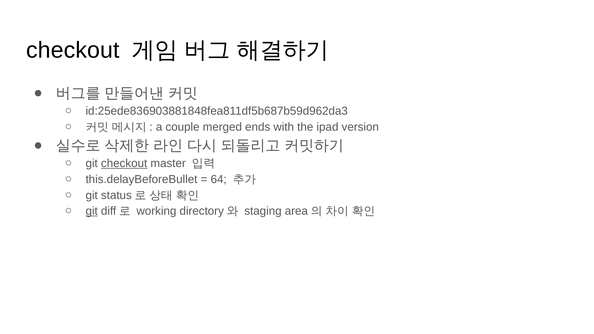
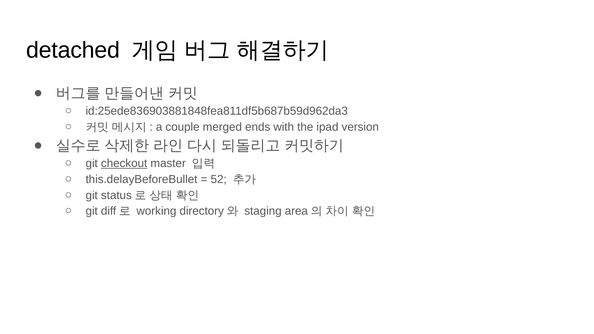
checkout at (73, 50): checkout -> detached
64: 64 -> 52
git at (92, 211) underline: present -> none
